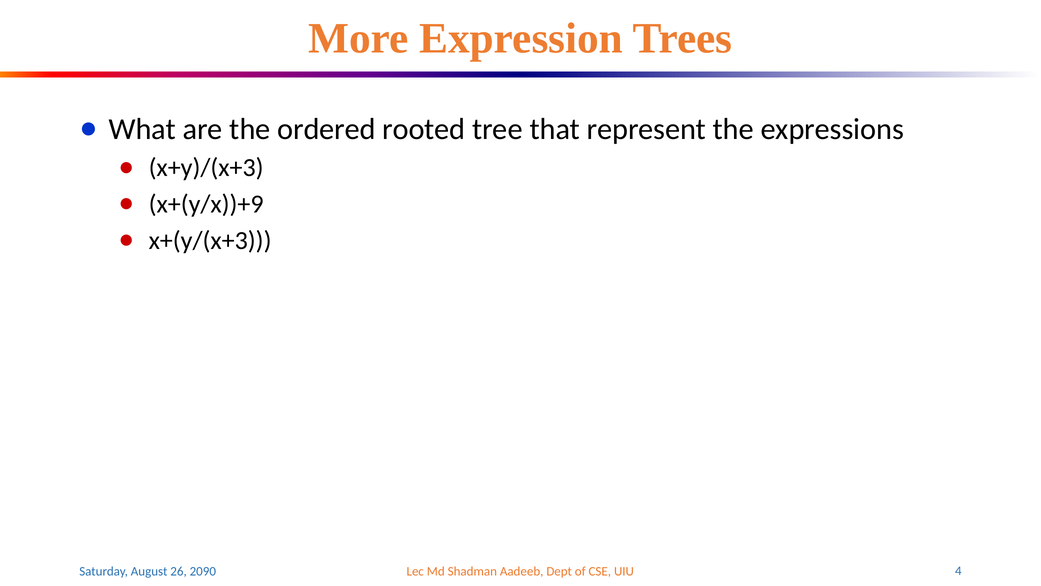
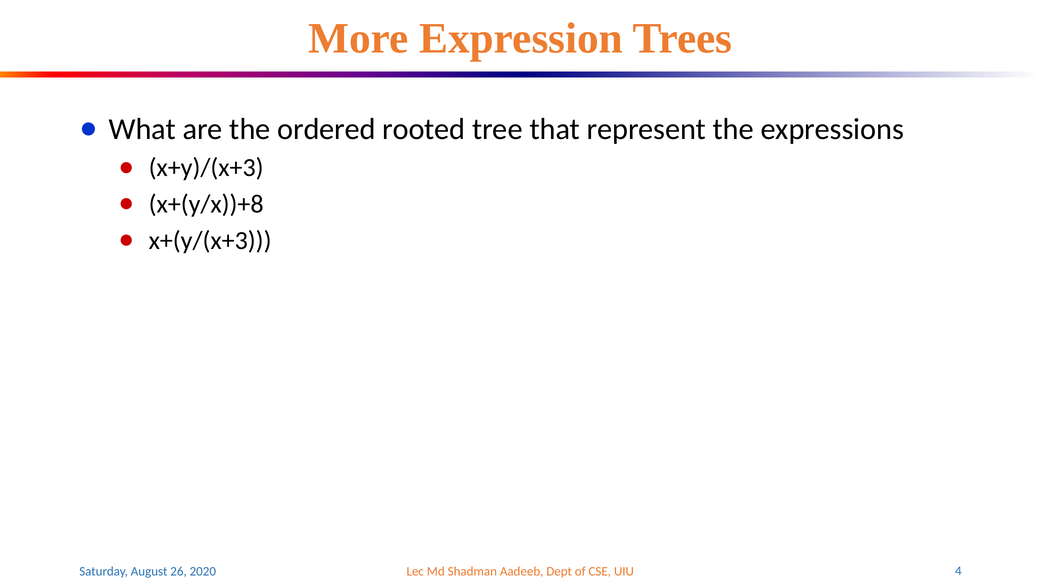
x+(y/x))+9: x+(y/x))+9 -> x+(y/x))+8
2090: 2090 -> 2020
